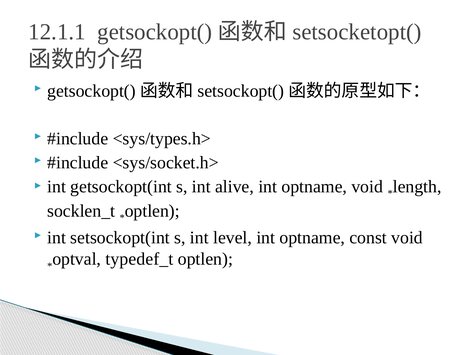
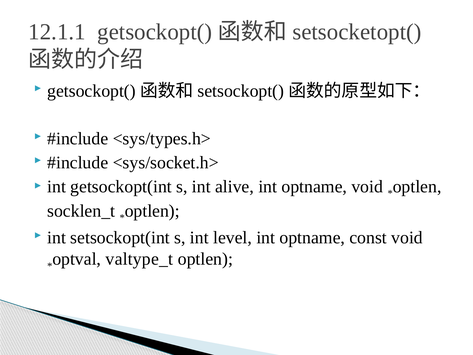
length at (417, 187): length -> optlen
typedef_t: typedef_t -> valtype_t
